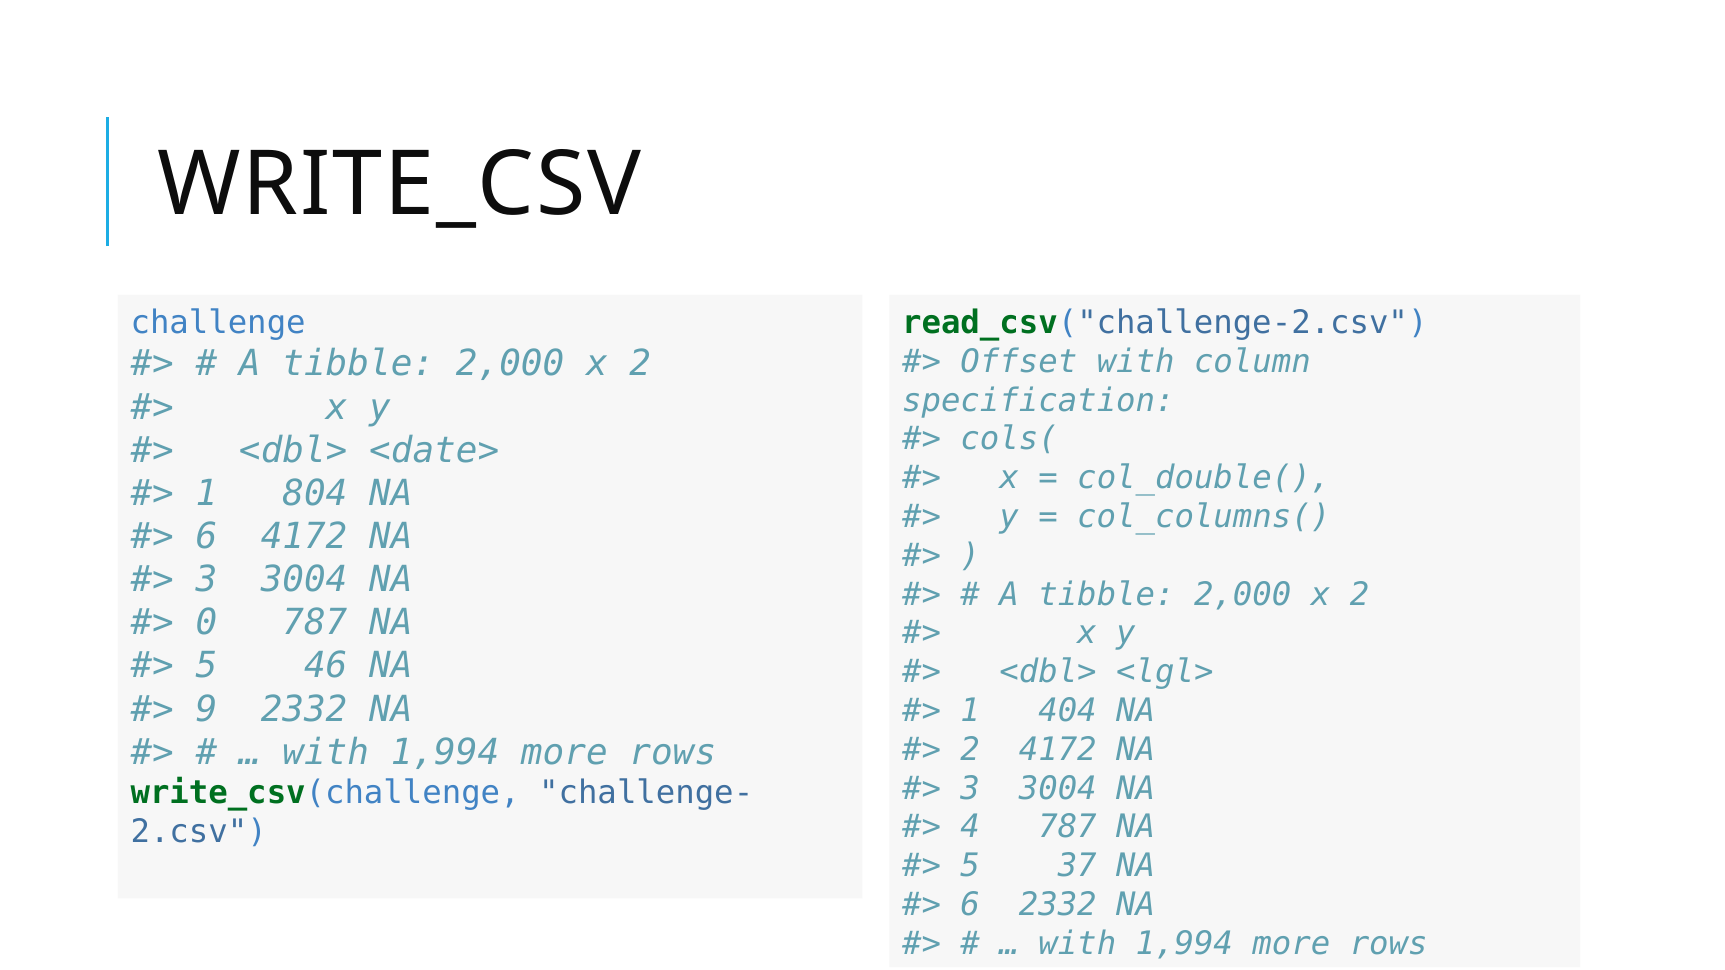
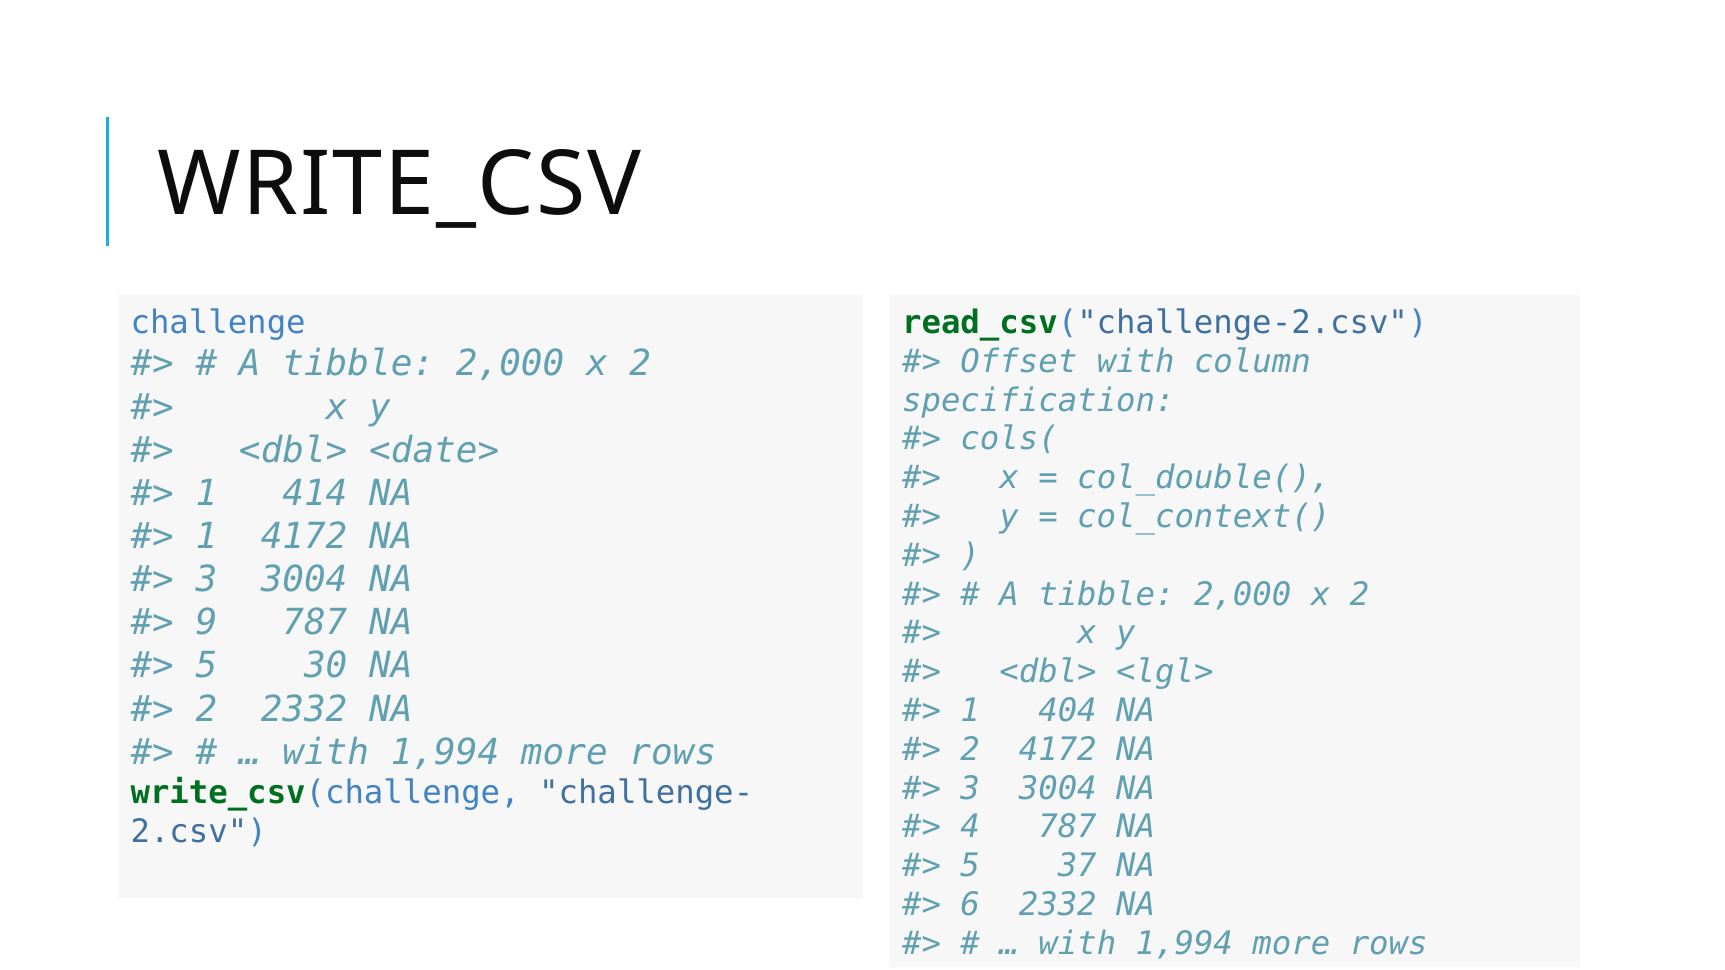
804: 804 -> 414
col_columns(: col_columns( -> col_context(
6 at (206, 537): 6 -> 1
0: 0 -> 9
46: 46 -> 30
9 at (206, 709): 9 -> 2
